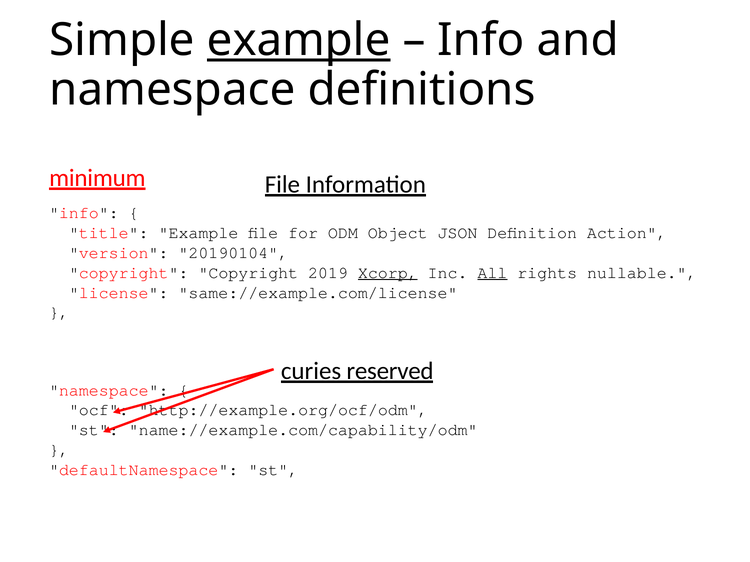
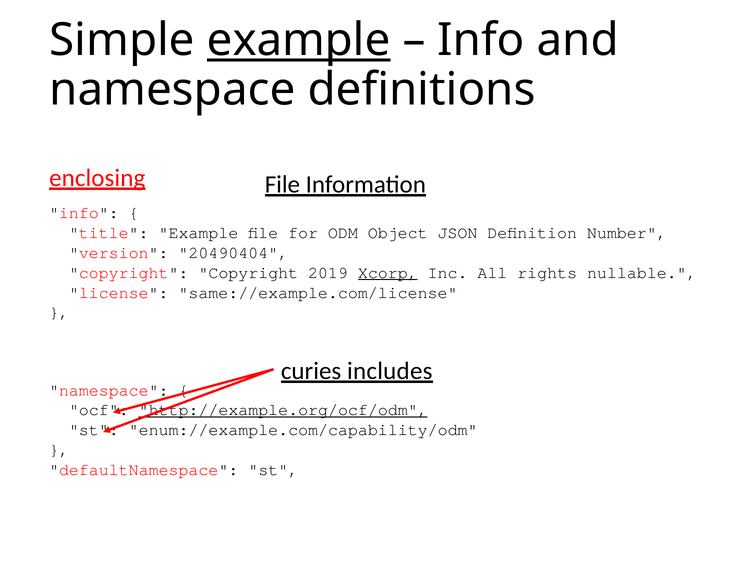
minimum: minimum -> enclosing
Action: Action -> Number
20190104: 20190104 -> 20490404
All underline: present -> none
reserved: reserved -> includes
http://example.org/ocf/odm underline: none -> present
name://example.com/capability/odm: name://example.com/capability/odm -> enum://example.com/capability/odm
